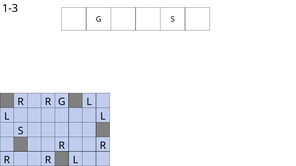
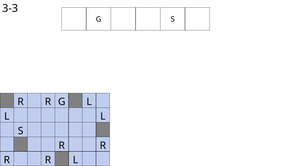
1-3: 1-3 -> 3-3
